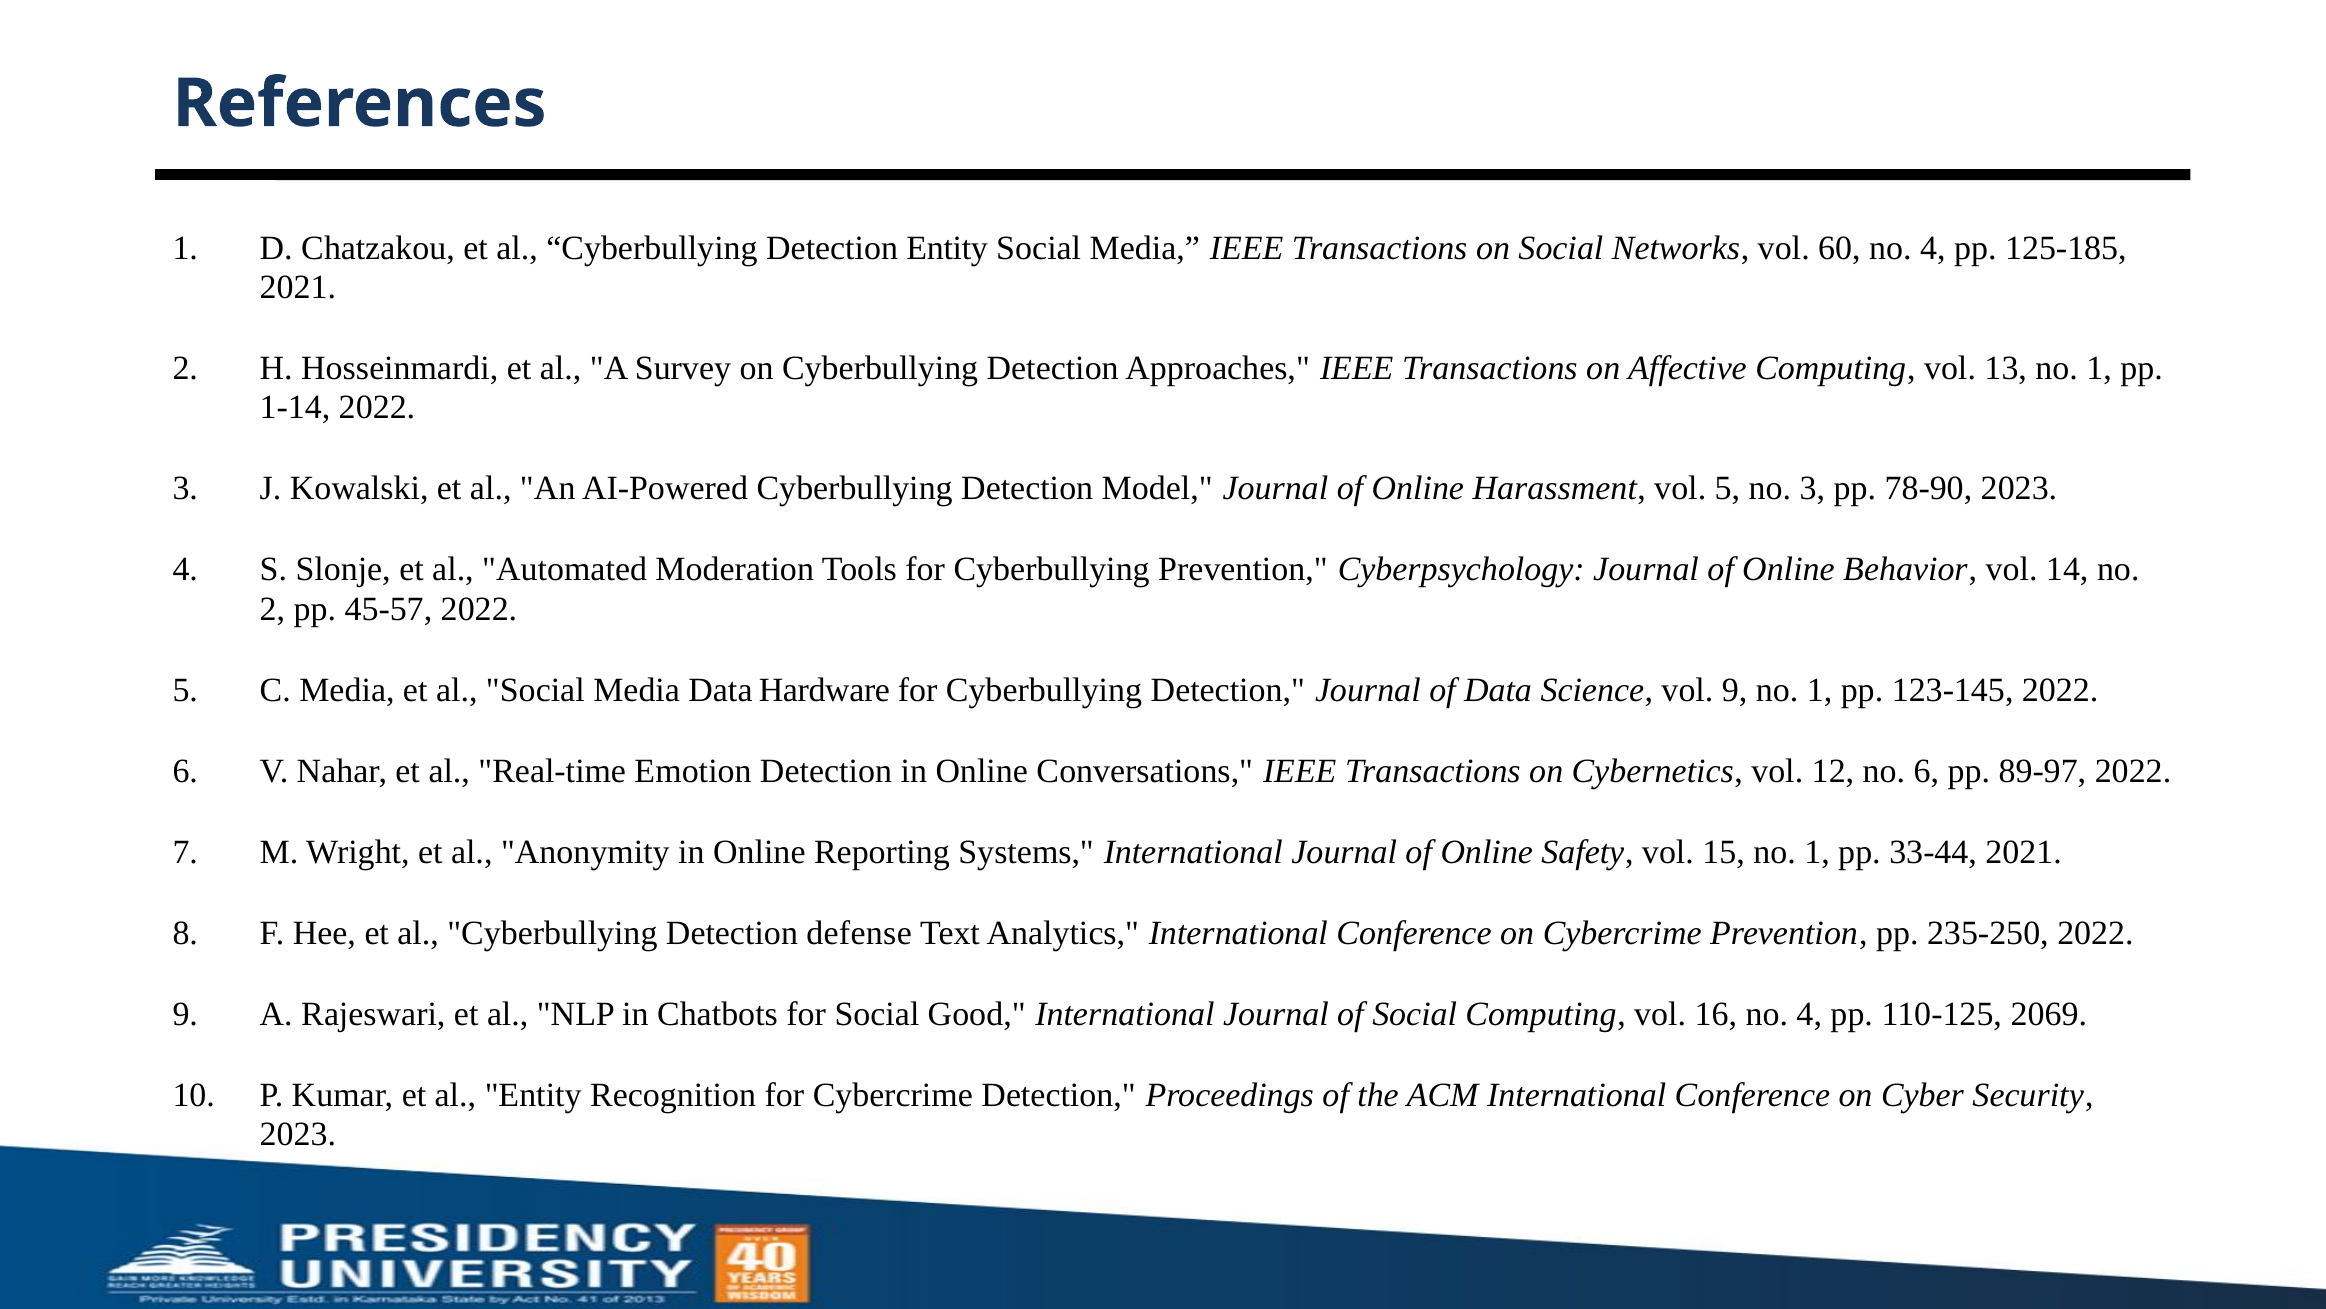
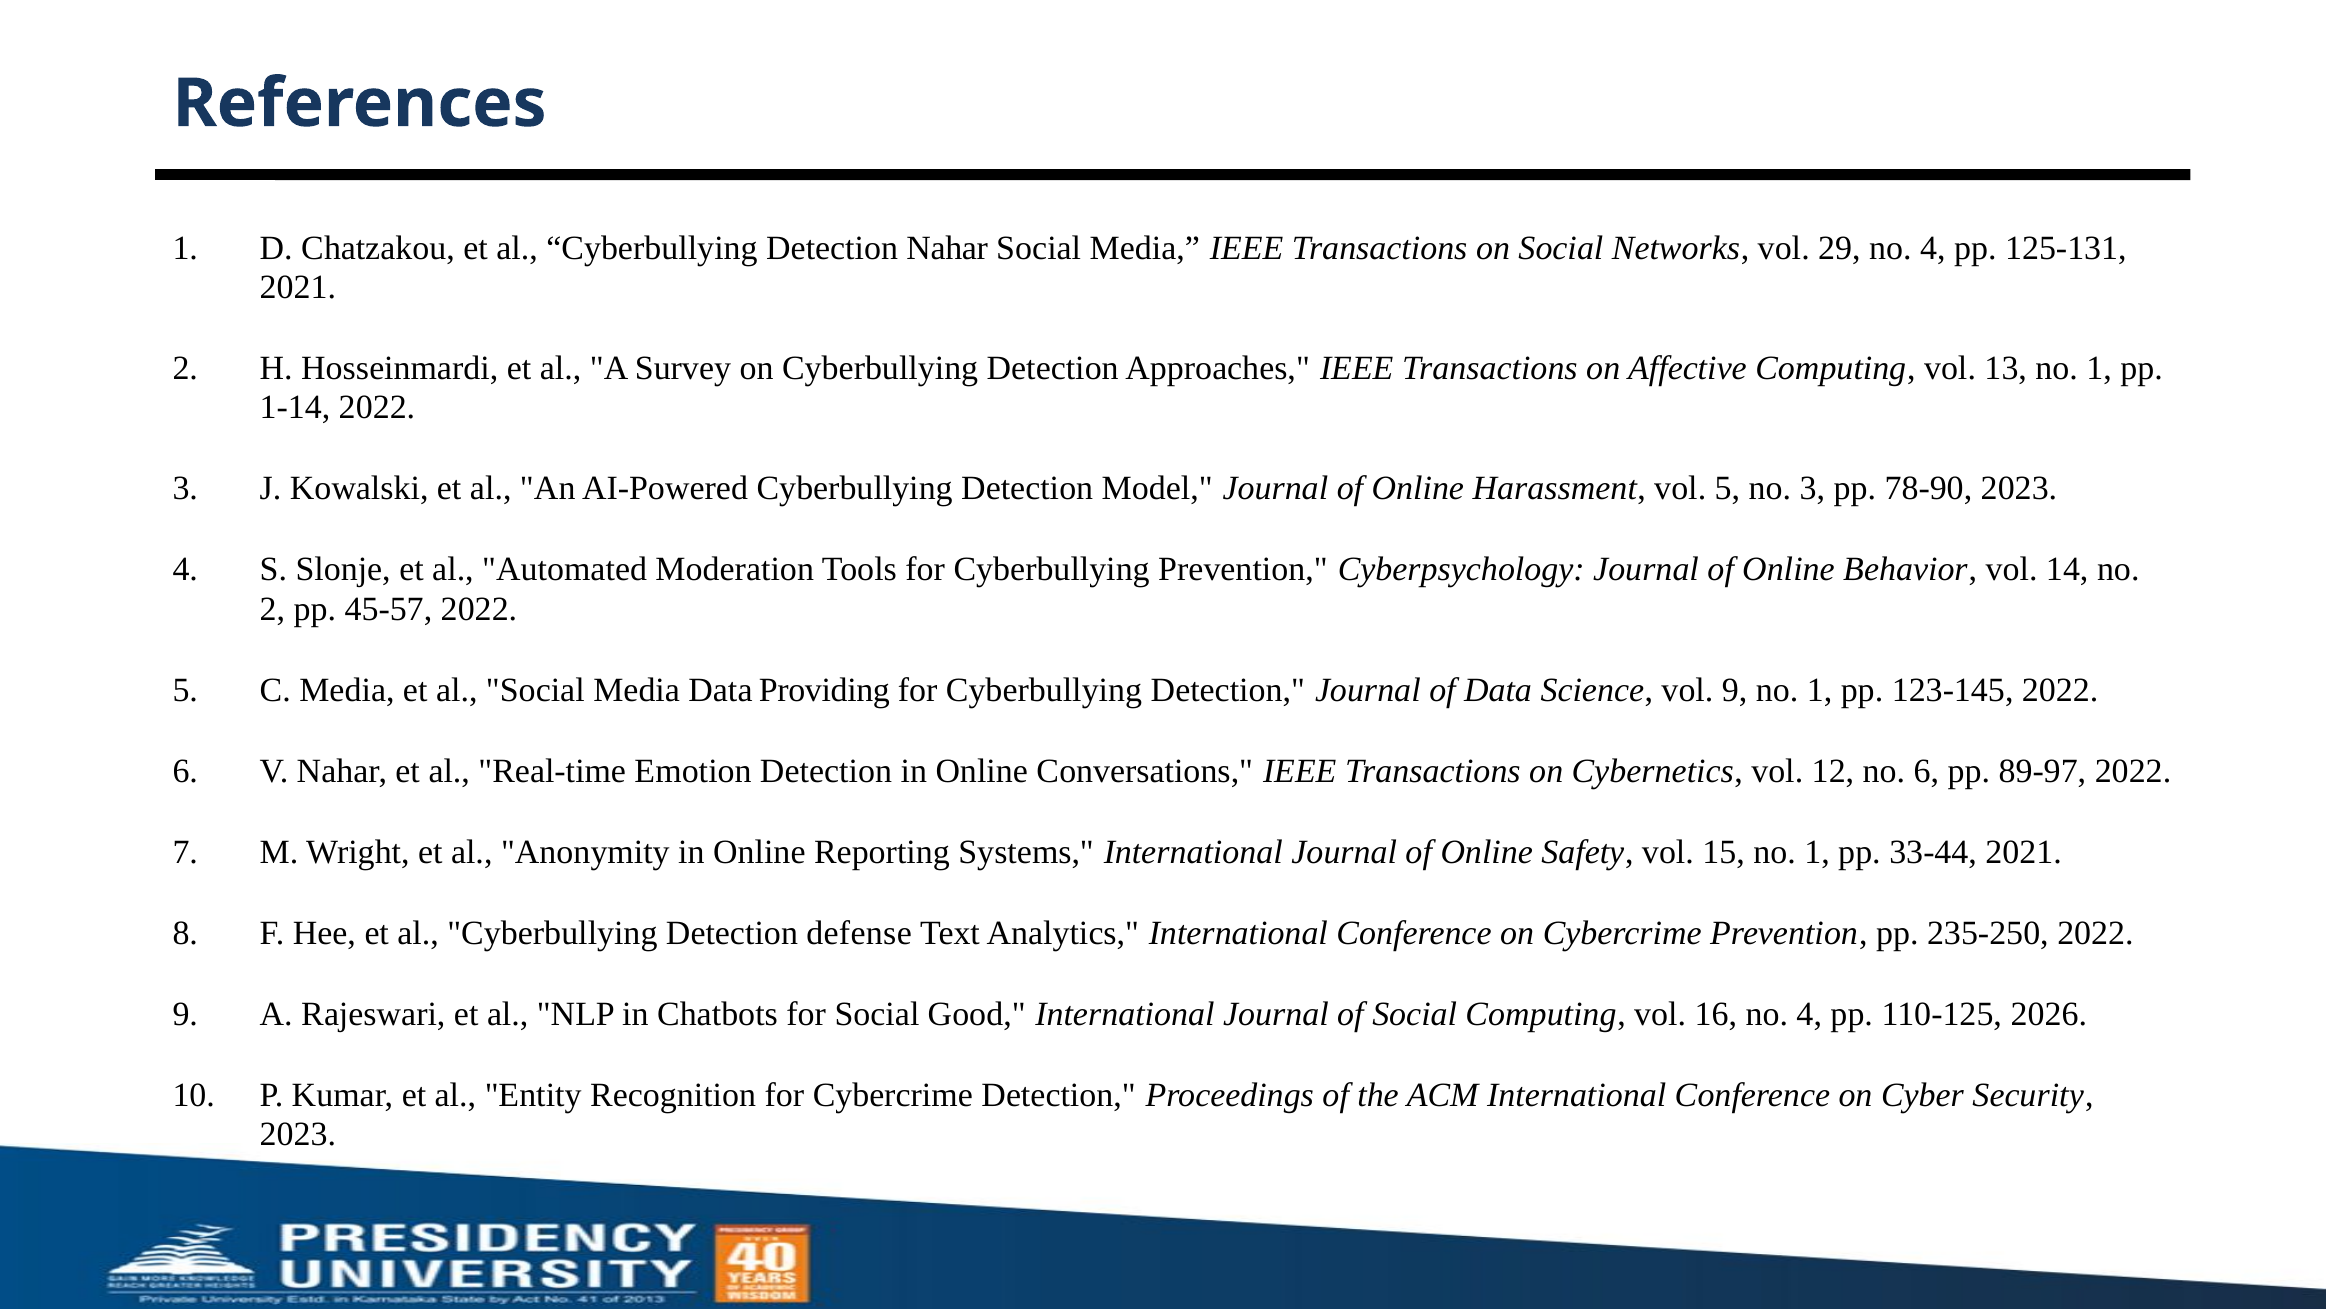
Detection Entity: Entity -> Nahar
60: 60 -> 29
125-185: 125-185 -> 125-131
Hardware: Hardware -> Providing
2069: 2069 -> 2026
